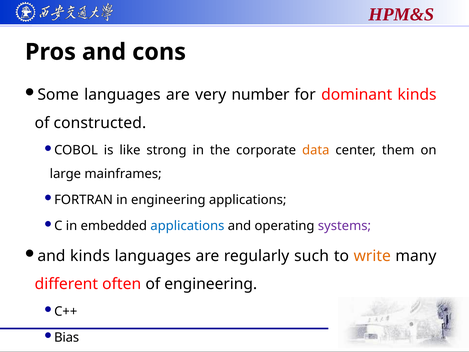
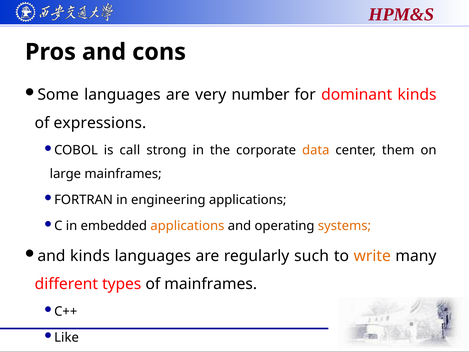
constructed: constructed -> expressions
like: like -> call
applications at (187, 226) colour: blue -> orange
systems colour: purple -> orange
often: often -> types
of engineering: engineering -> mainframes
Bias: Bias -> Like
